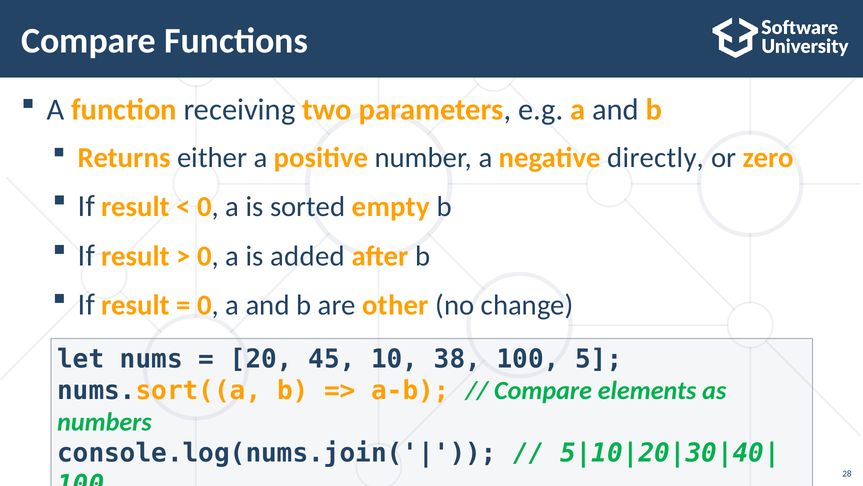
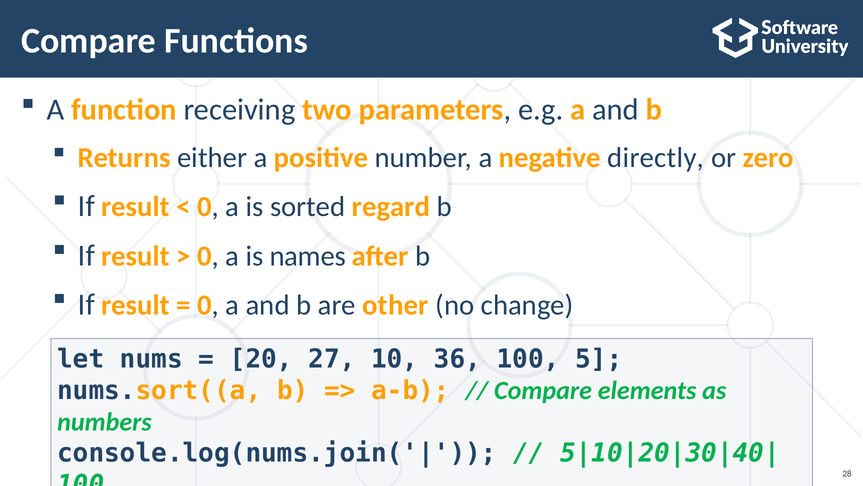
empty: empty -> regard
added: added -> names
45: 45 -> 27
38: 38 -> 36
